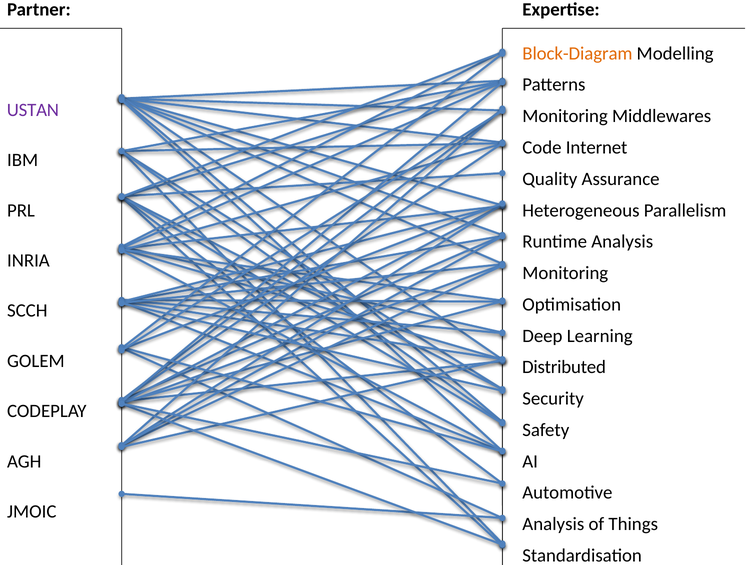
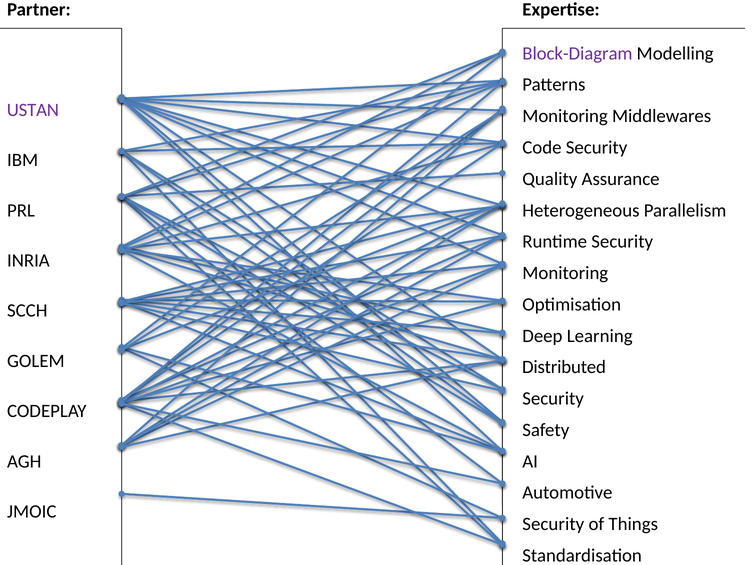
Block-Diagram colour: orange -> purple
Code Internet: Internet -> Security
Runtime Analysis: Analysis -> Security
Analysis at (553, 525): Analysis -> Security
